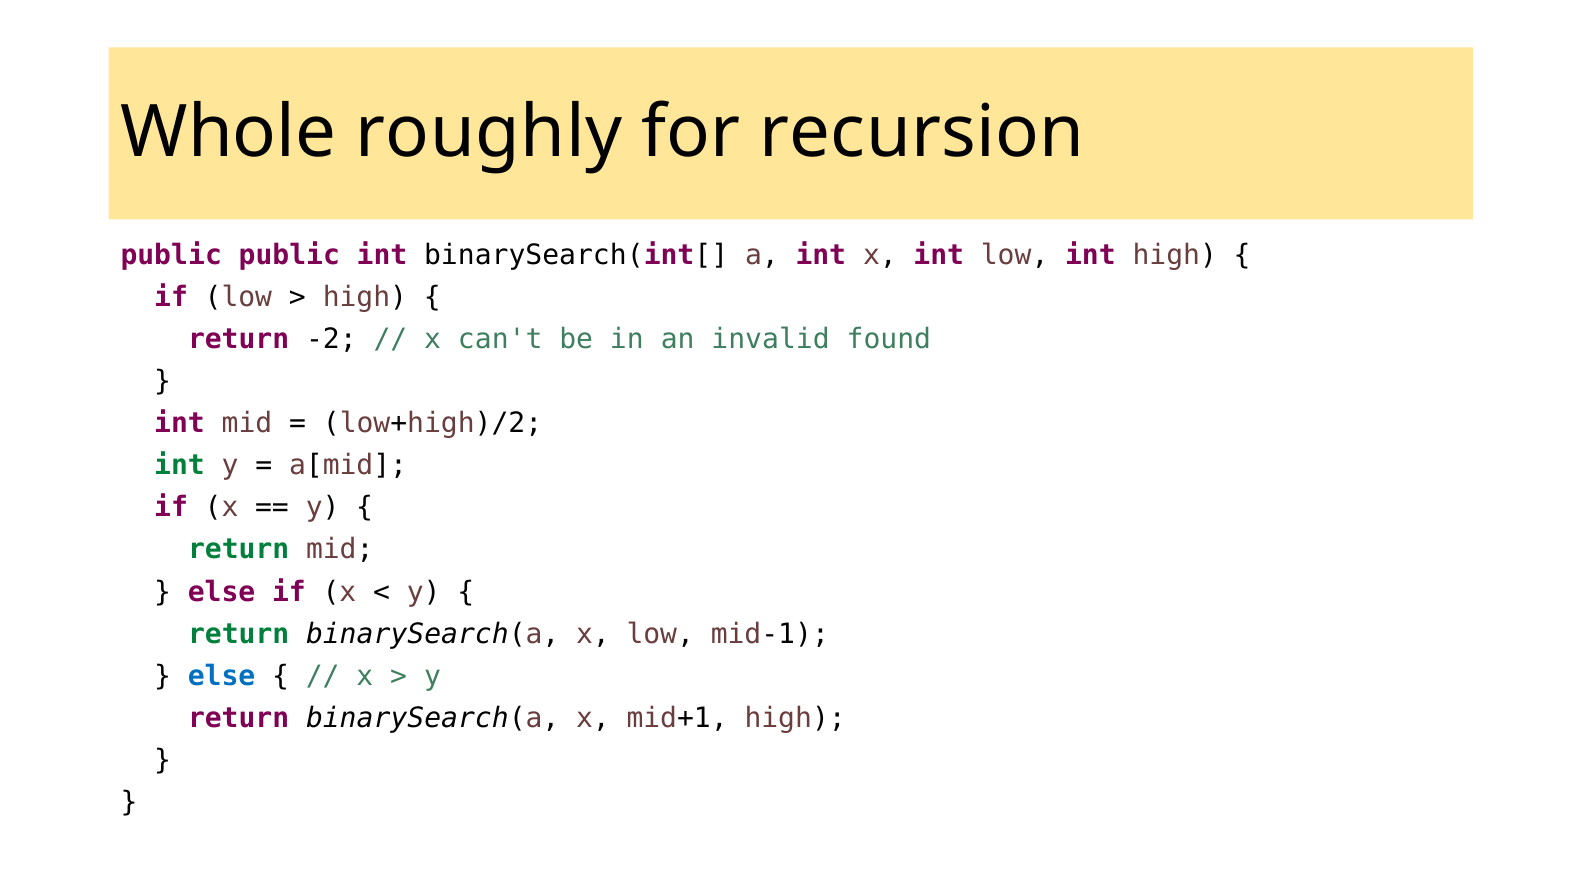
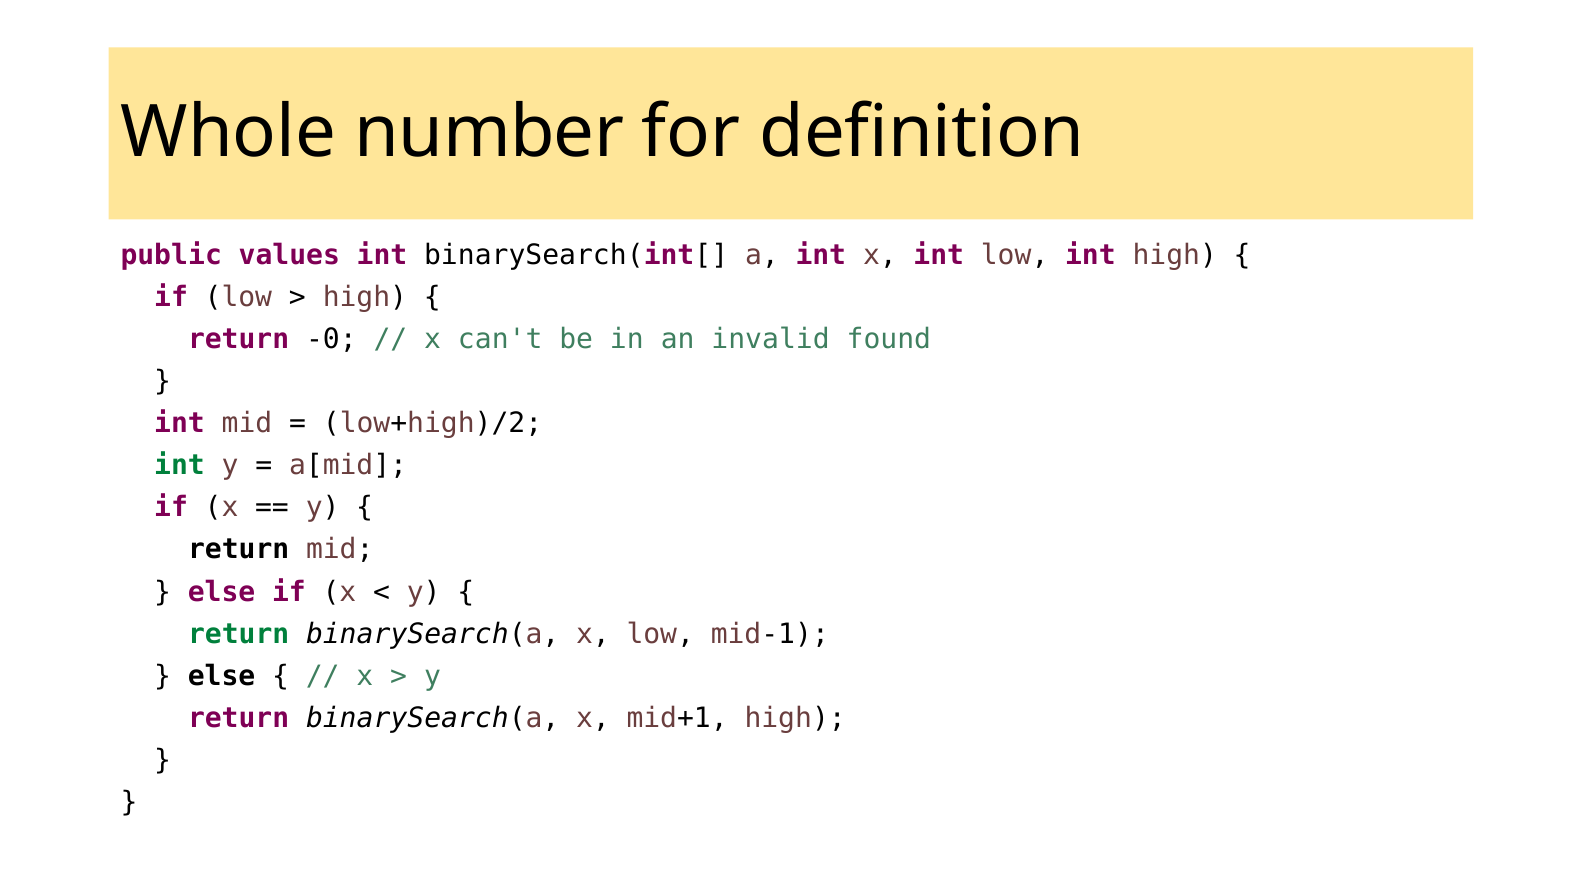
roughly: roughly -> number
recursion: recursion -> definition
public public: public -> values
-2: -2 -> -0
return at (239, 550) colour: green -> black
else at (222, 676) colour: blue -> black
